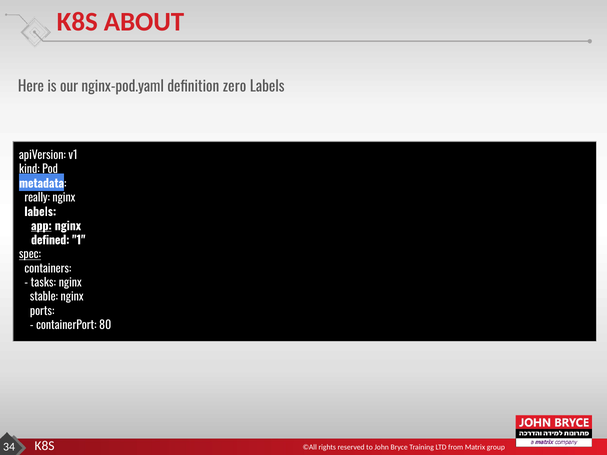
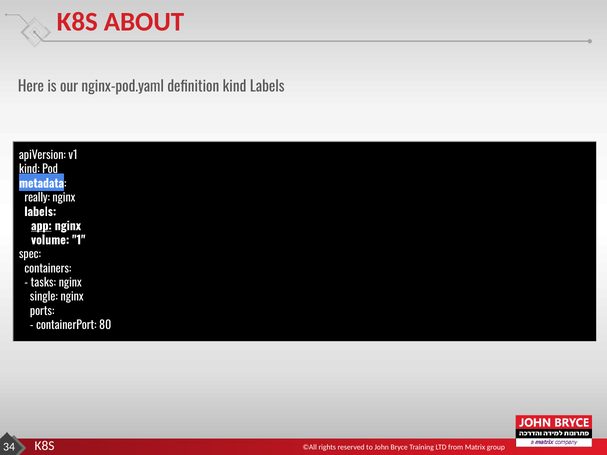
definition zero: zero -> kind
defined: defined -> volume
spec underline: present -> none
stable: stable -> single
